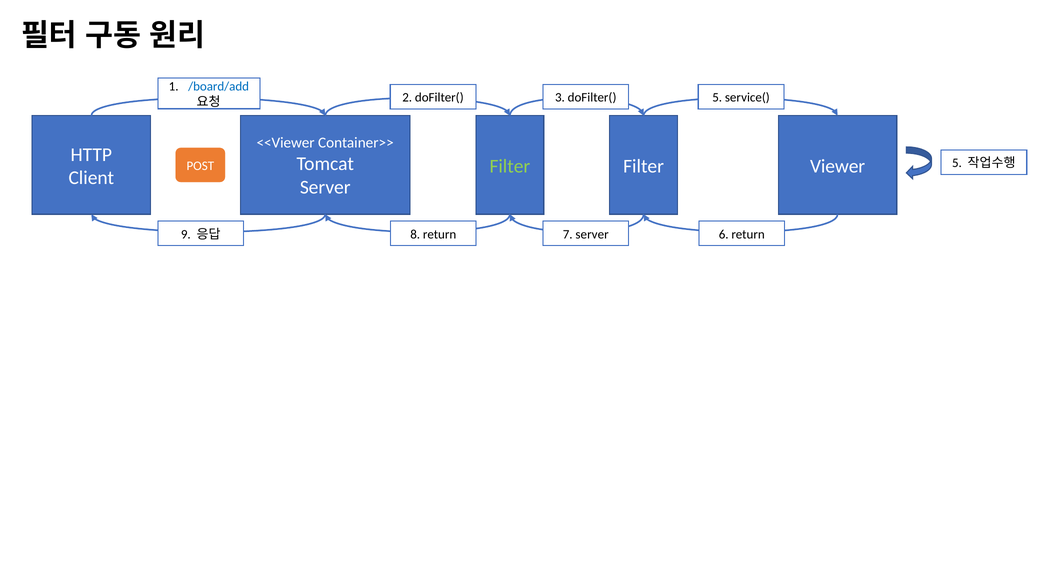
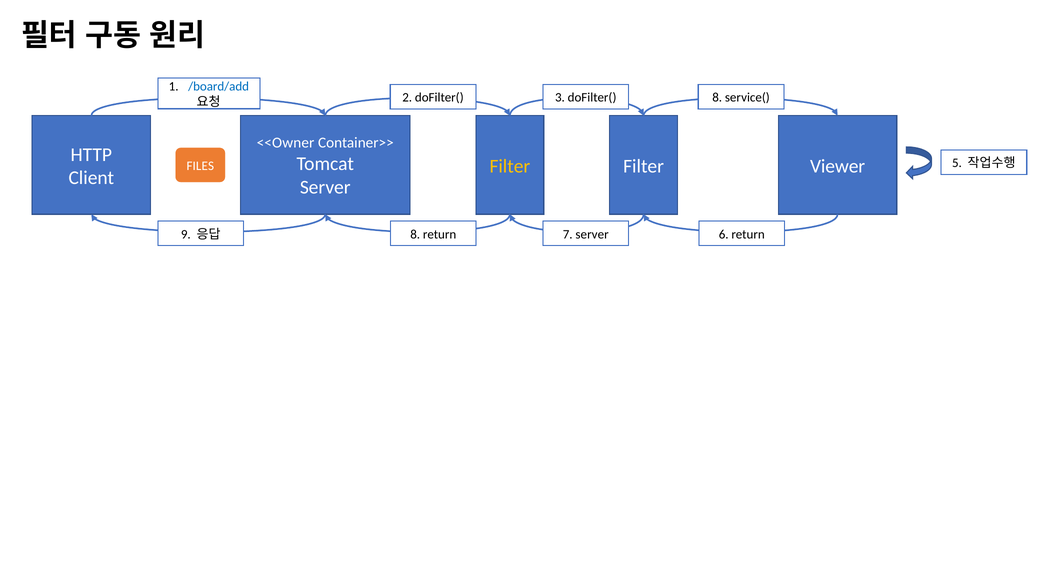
doFilter( 5: 5 -> 8
<<Viewer: <<Viewer -> <<Owner
Filter at (510, 166) colour: light green -> yellow
POST: POST -> FILES
